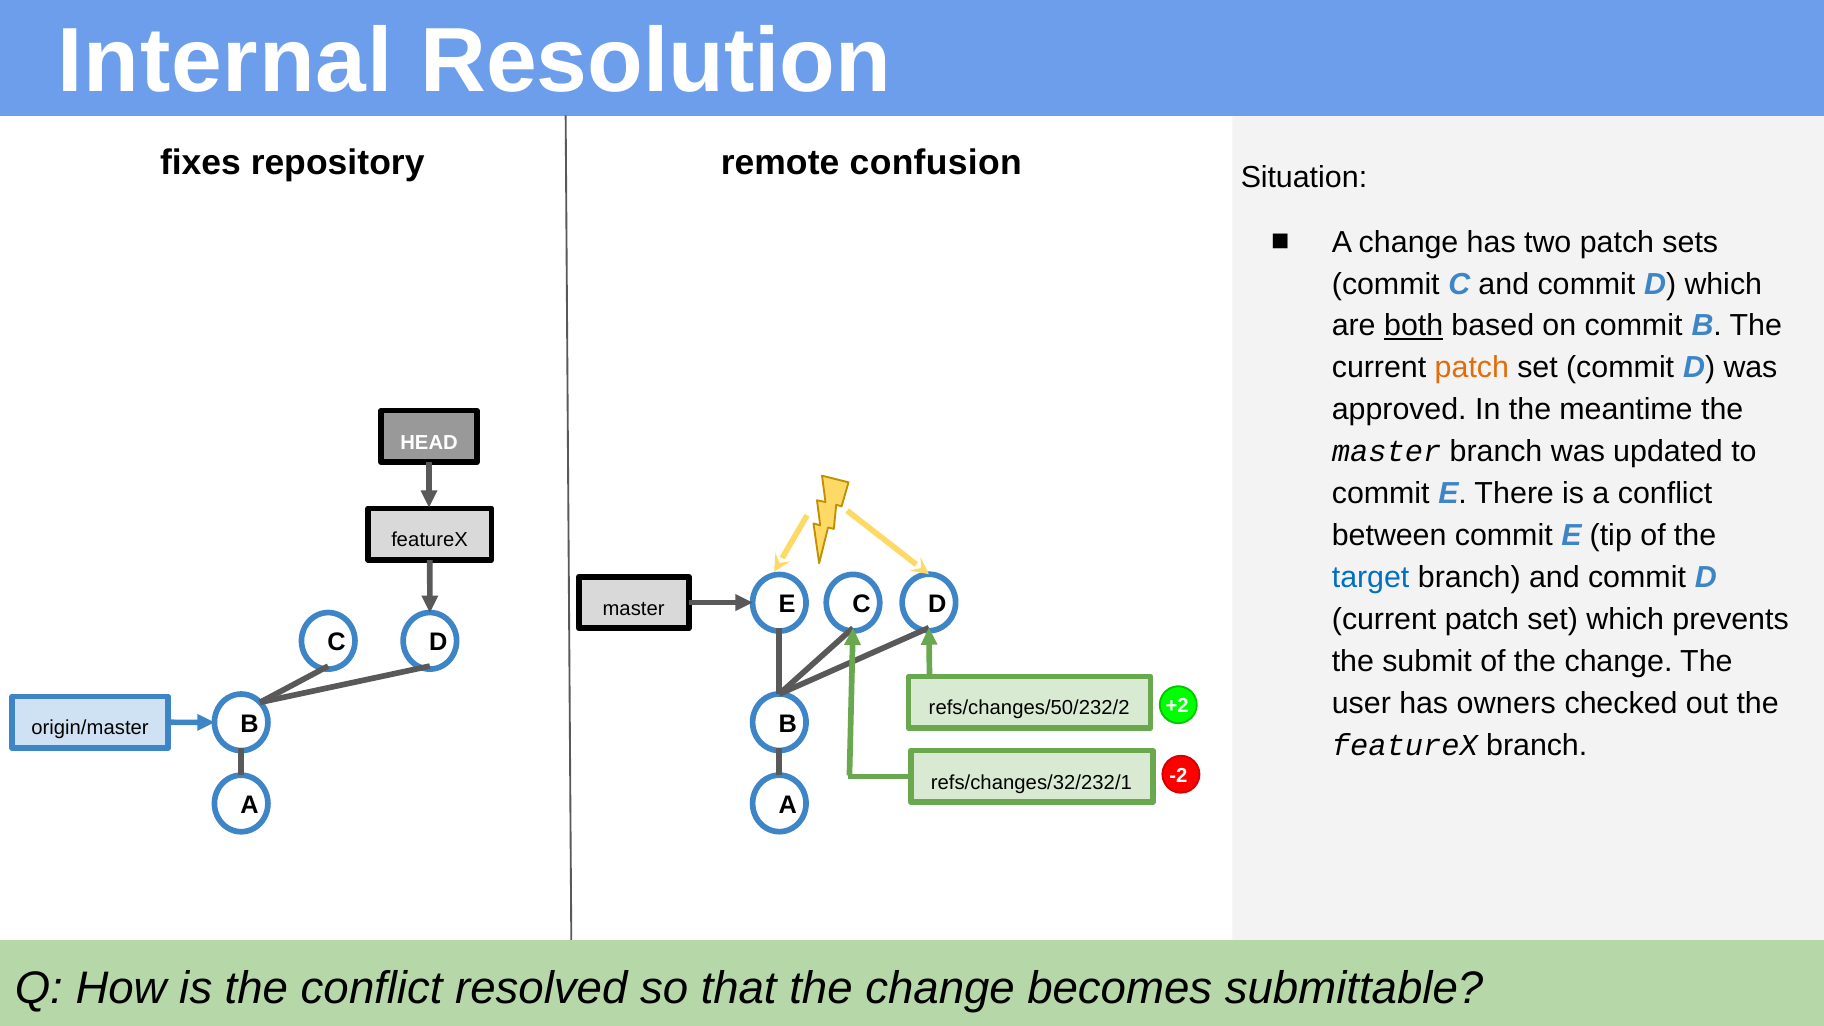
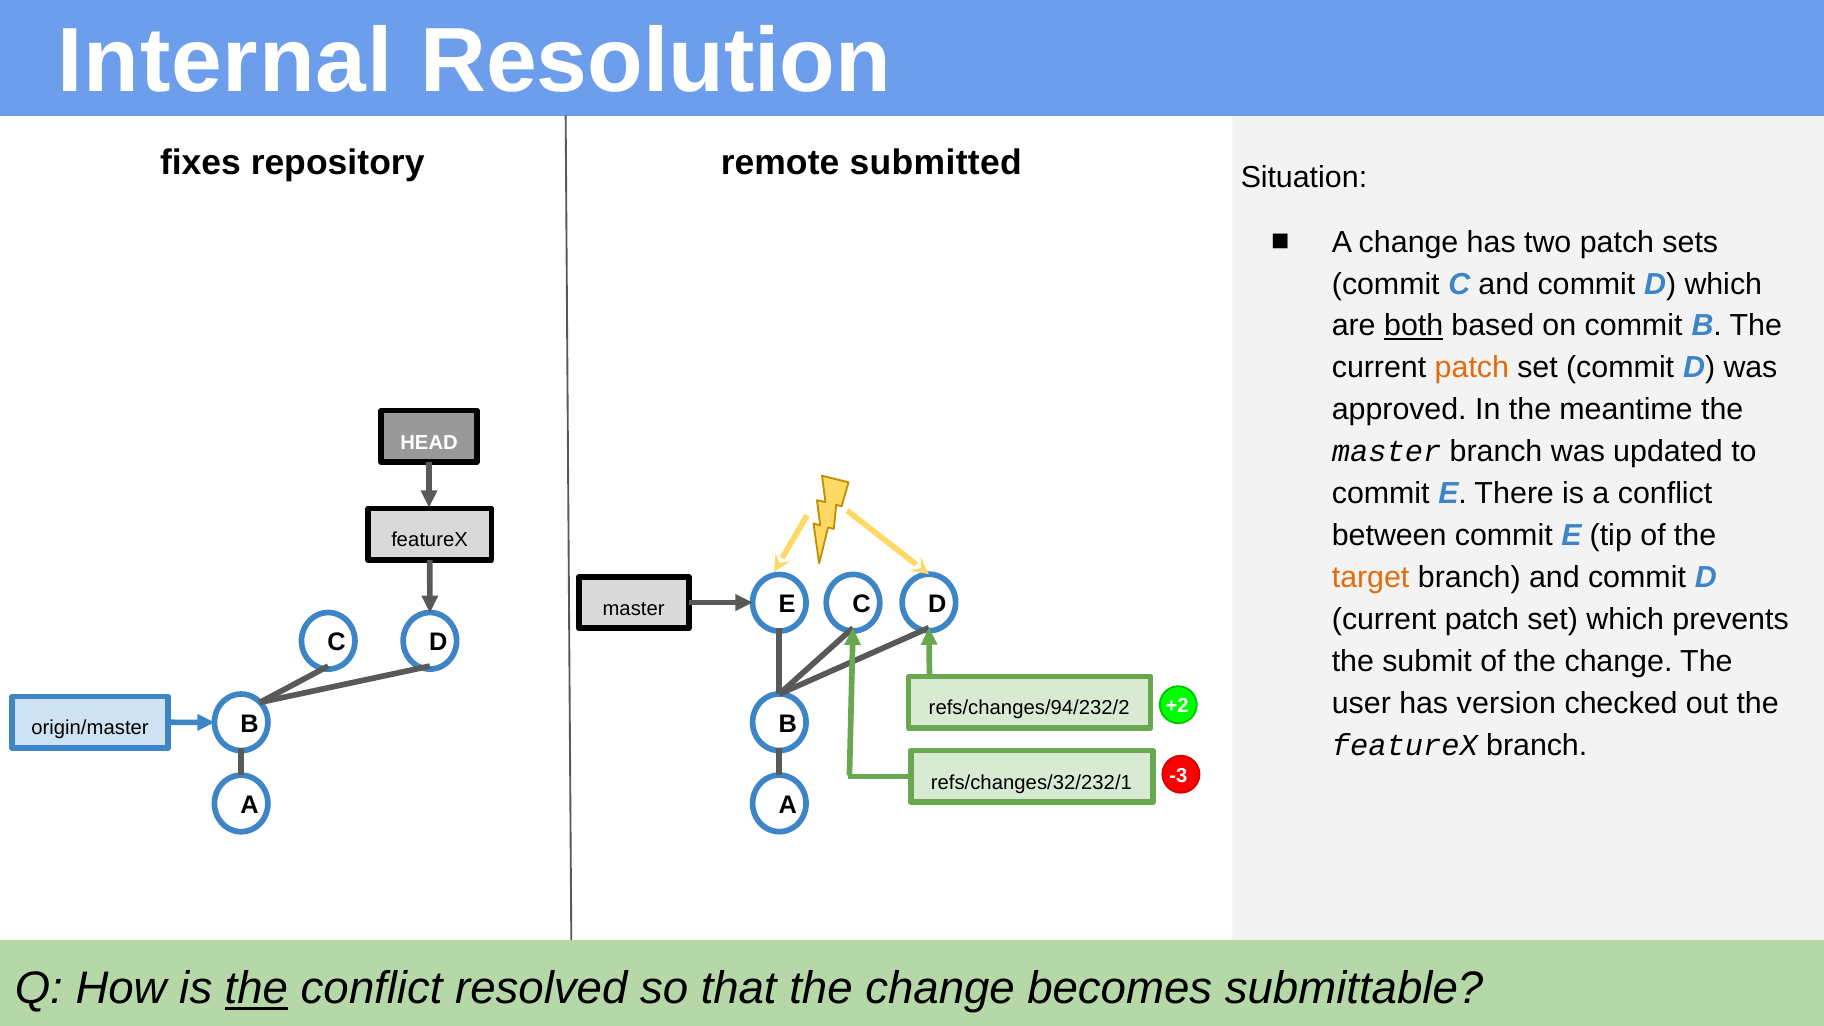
confusion: confusion -> submitted
target colour: blue -> orange
owners: owners -> version
refs/changes/50/232/2: refs/changes/50/232/2 -> refs/changes/94/232/2
-2: -2 -> -3
the at (256, 989) underline: none -> present
